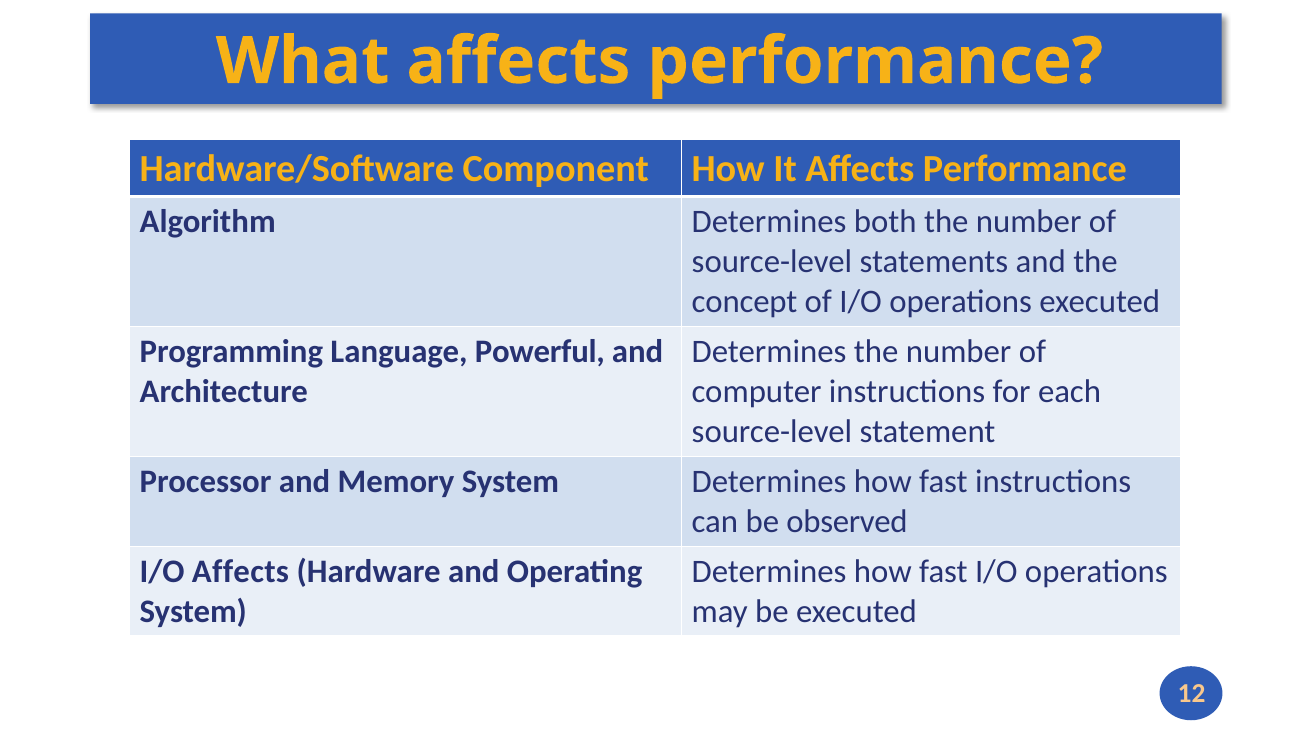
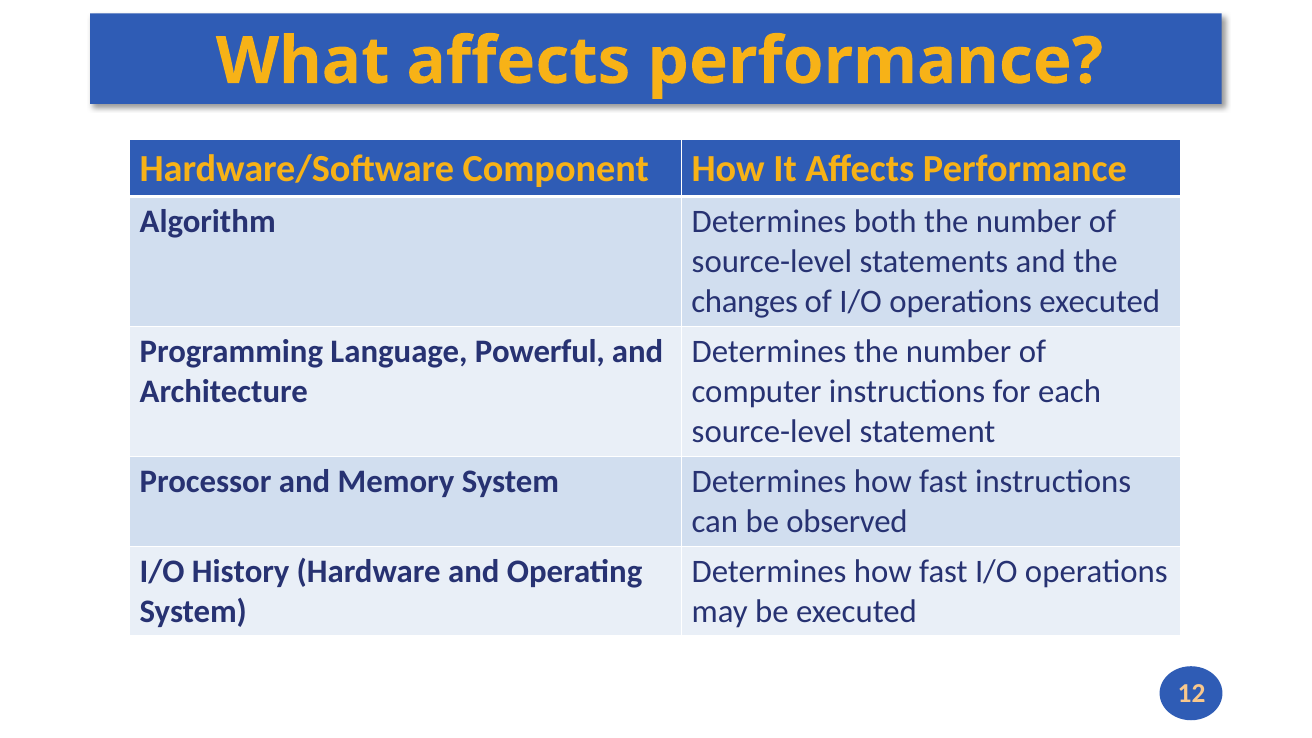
concept: concept -> changes
I/O Affects: Affects -> History
